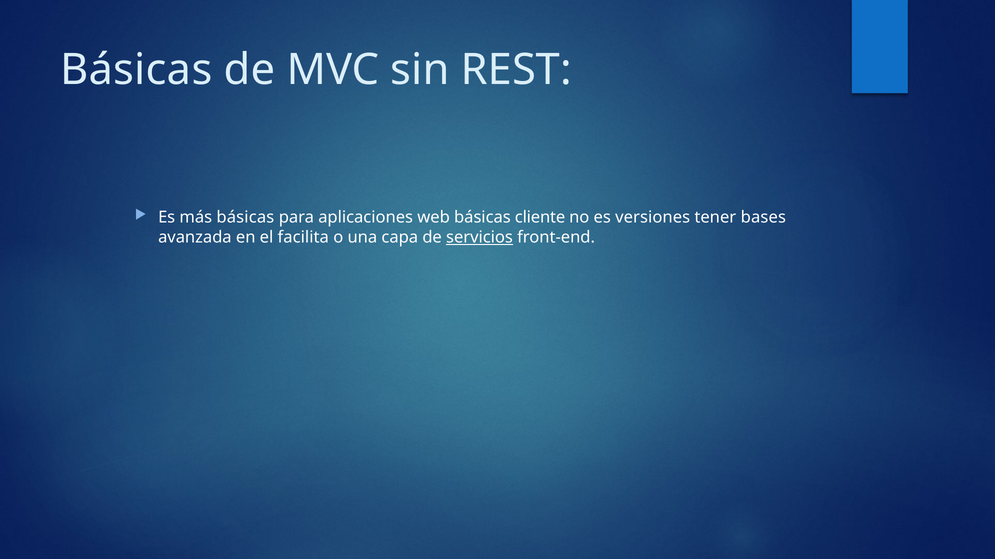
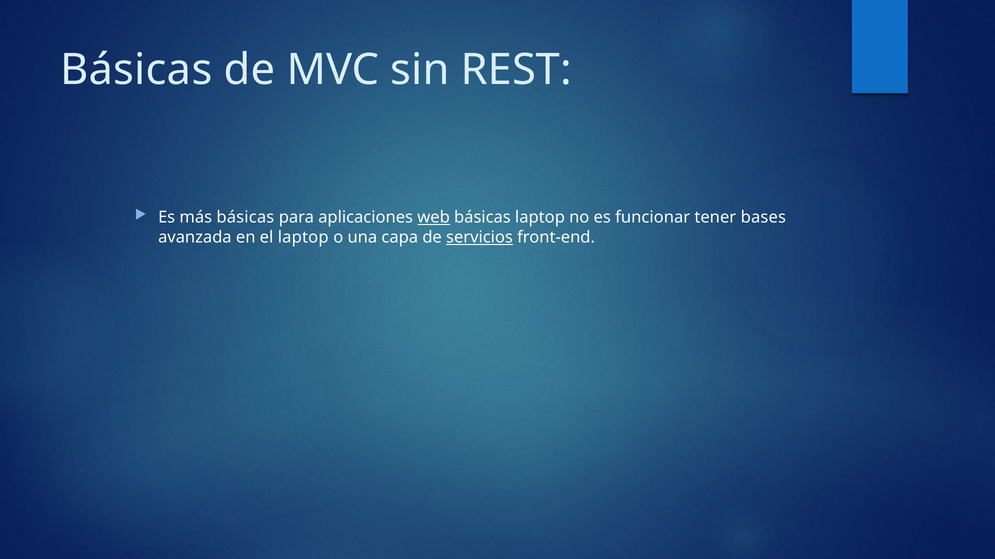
web underline: none -> present
básicas cliente: cliente -> laptop
versiones: versiones -> funcionar
el facilita: facilita -> laptop
